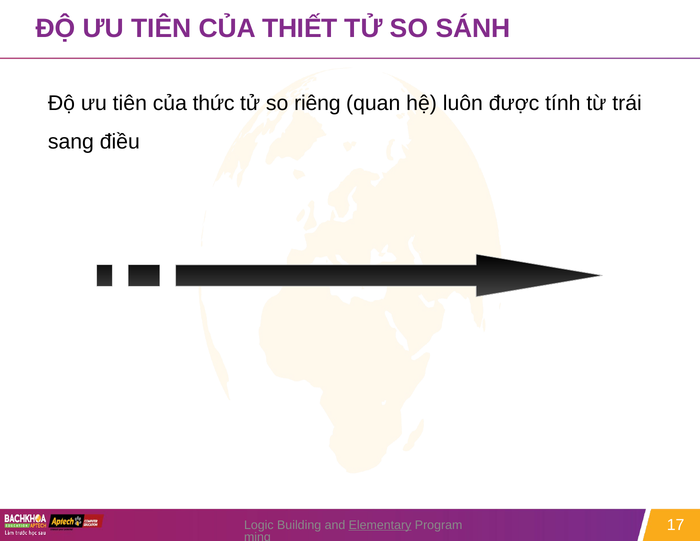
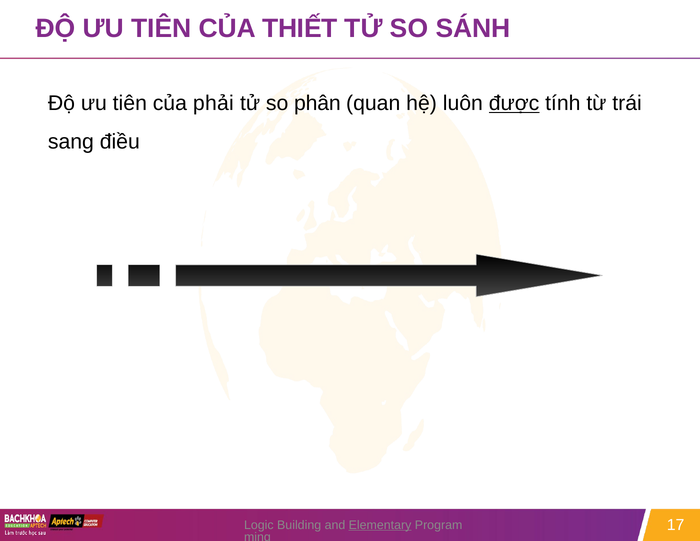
thức: thức -> phải
riêng: riêng -> phân
được underline: none -> present
